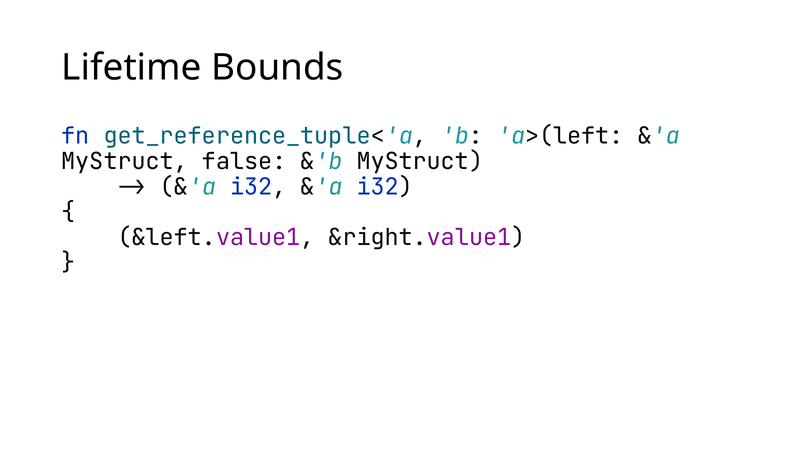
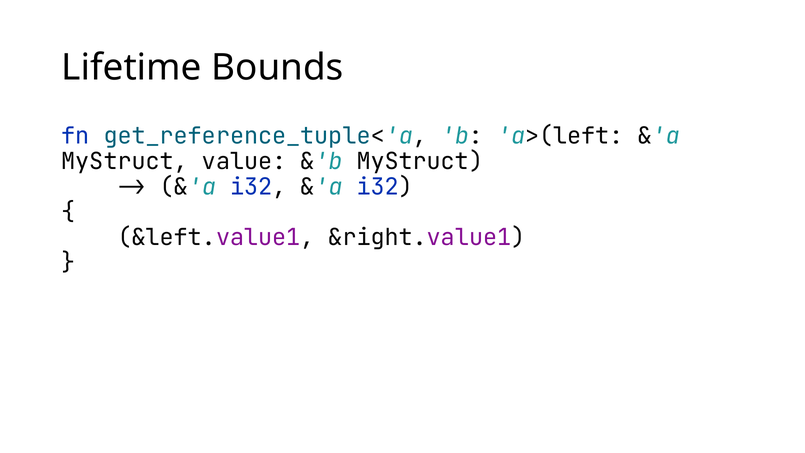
false: false -> value
